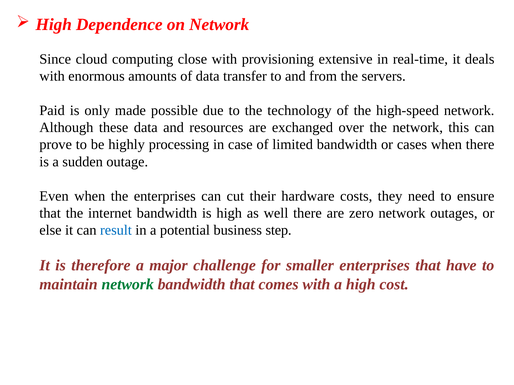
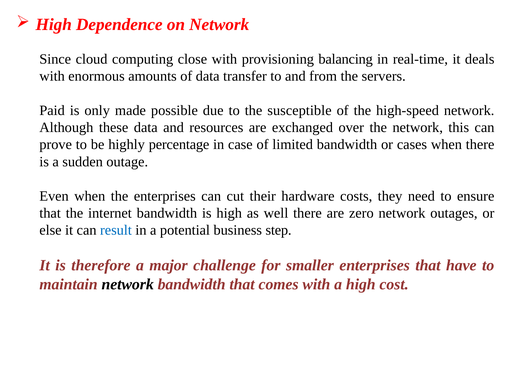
extensive: extensive -> balancing
technology: technology -> susceptible
processing: processing -> percentage
network at (128, 285) colour: green -> black
